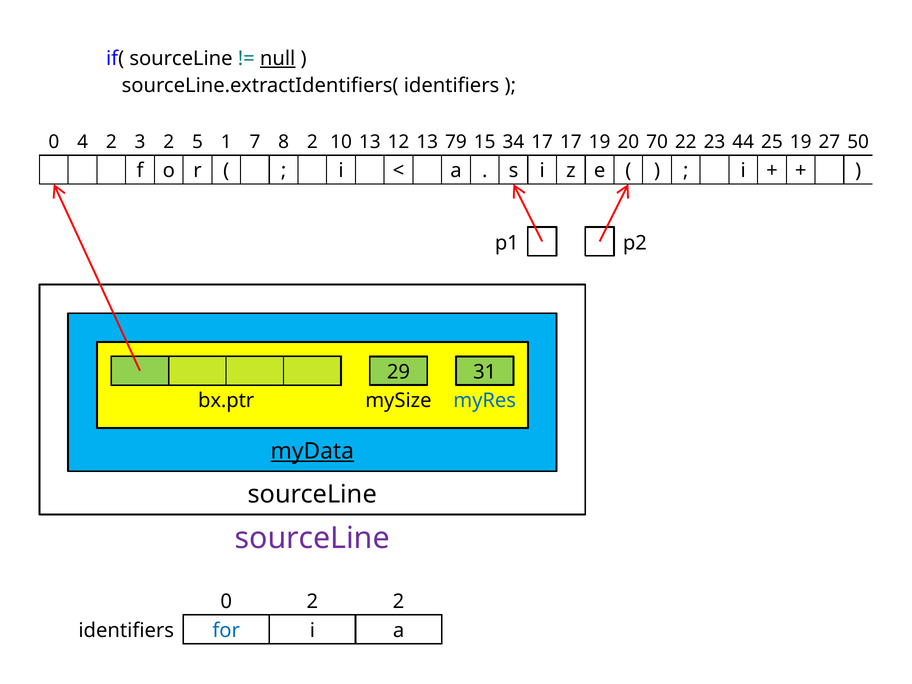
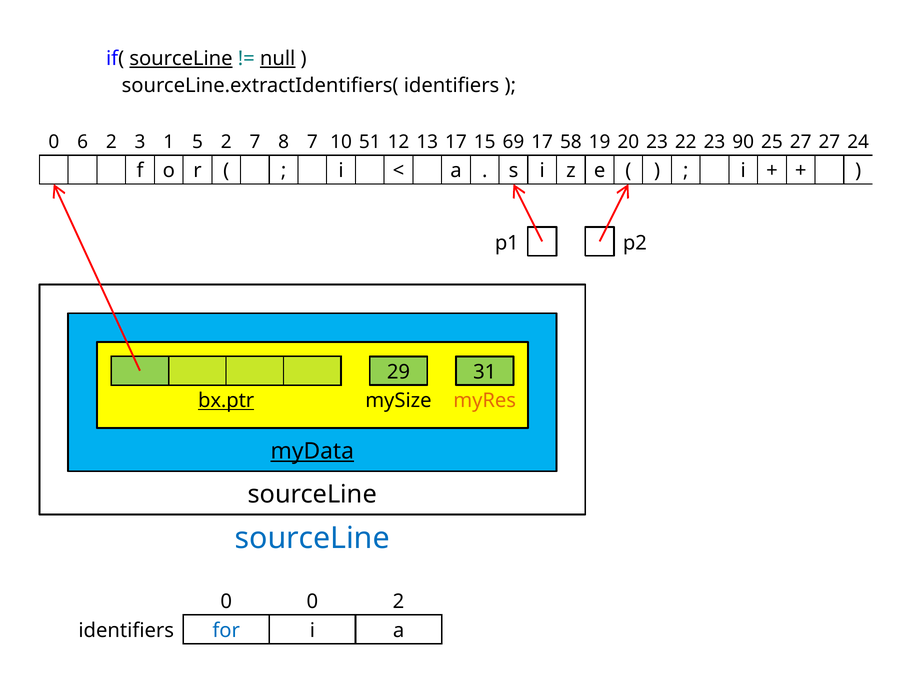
sourceLine at (181, 58) underline: none -> present
4: 4 -> 6
3 2: 2 -> 1
5 1: 1 -> 2
8 2: 2 -> 7
10 13: 13 -> 51
13 79: 79 -> 17
34: 34 -> 69
17 17: 17 -> 58
20 70: 70 -> 23
44: 44 -> 90
25 19: 19 -> 27
50: 50 -> 24
bx.ptr underline: none -> present
myRes colour: blue -> orange
sourceLine at (312, 538) colour: purple -> blue
0 2: 2 -> 0
